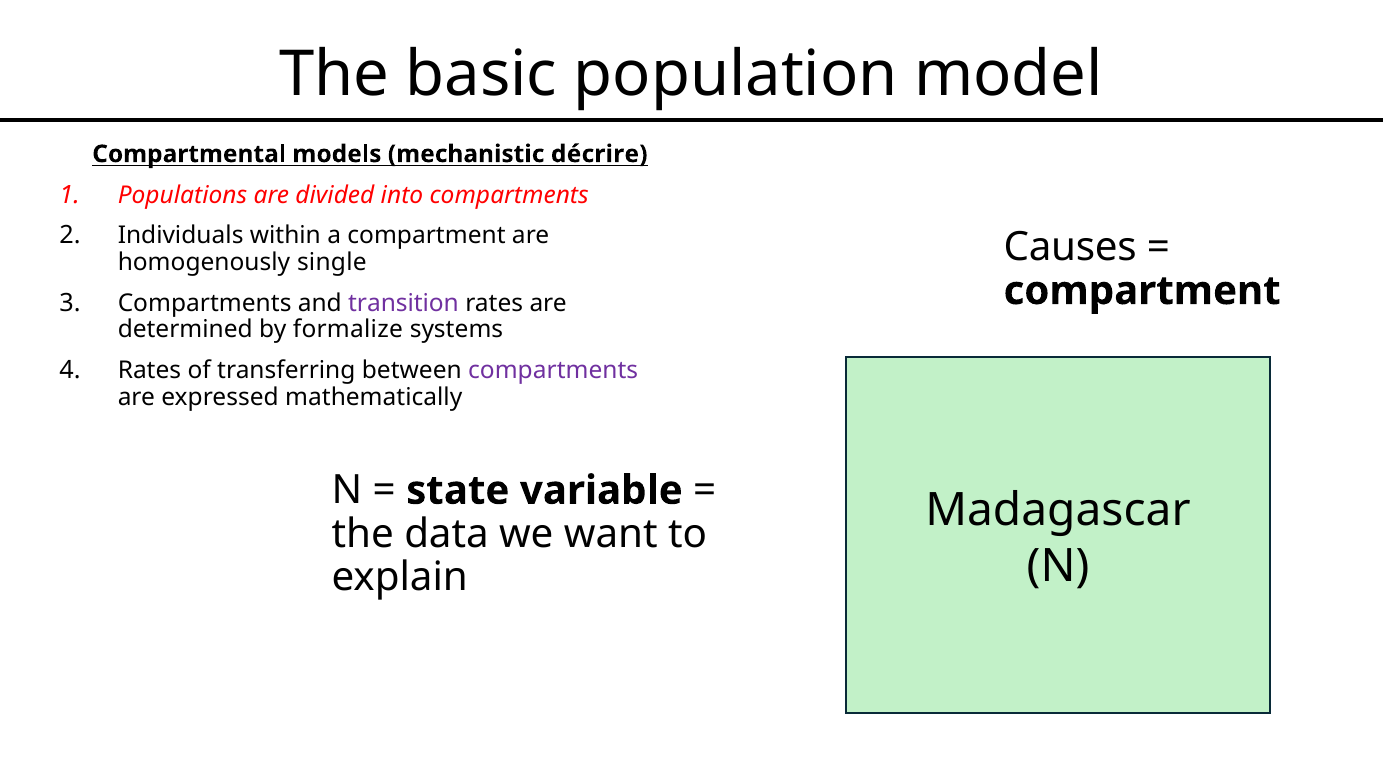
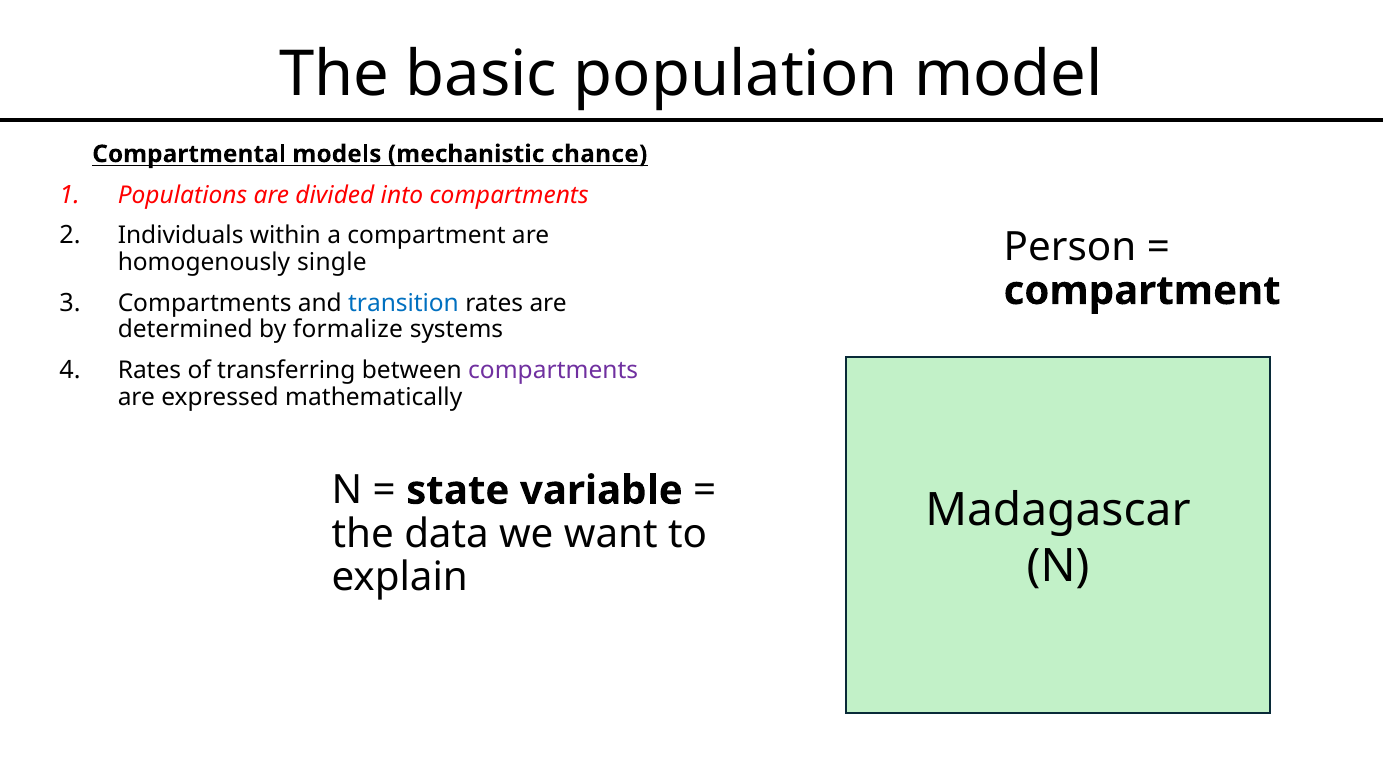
décrire: décrire -> chance
Causes: Causes -> Person
transition colour: purple -> blue
